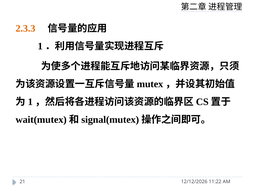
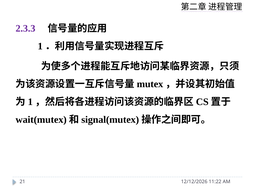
2.3.3 colour: orange -> purple
